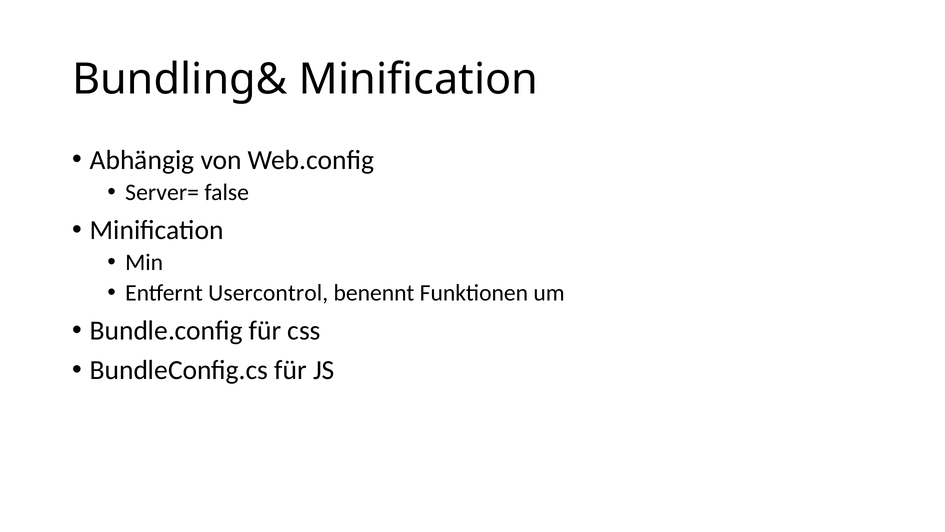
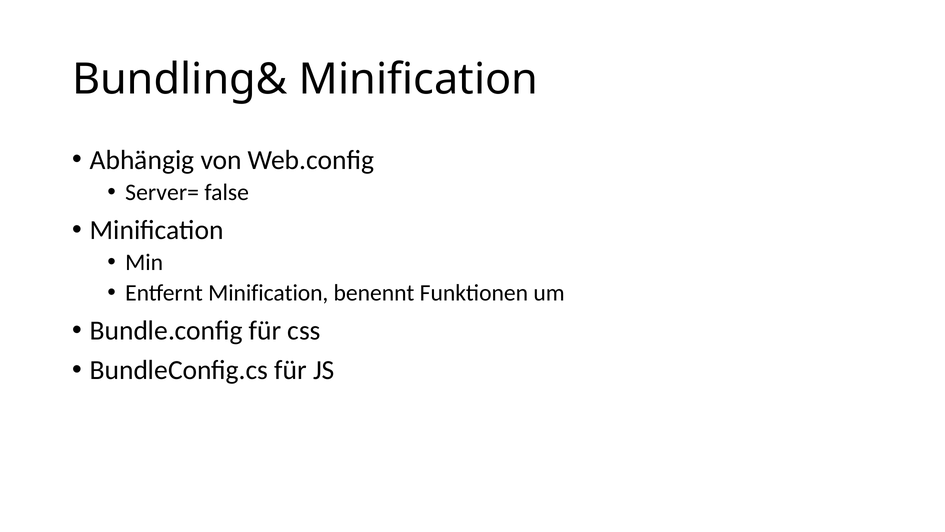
Entfernt Usercontrol: Usercontrol -> Minification
